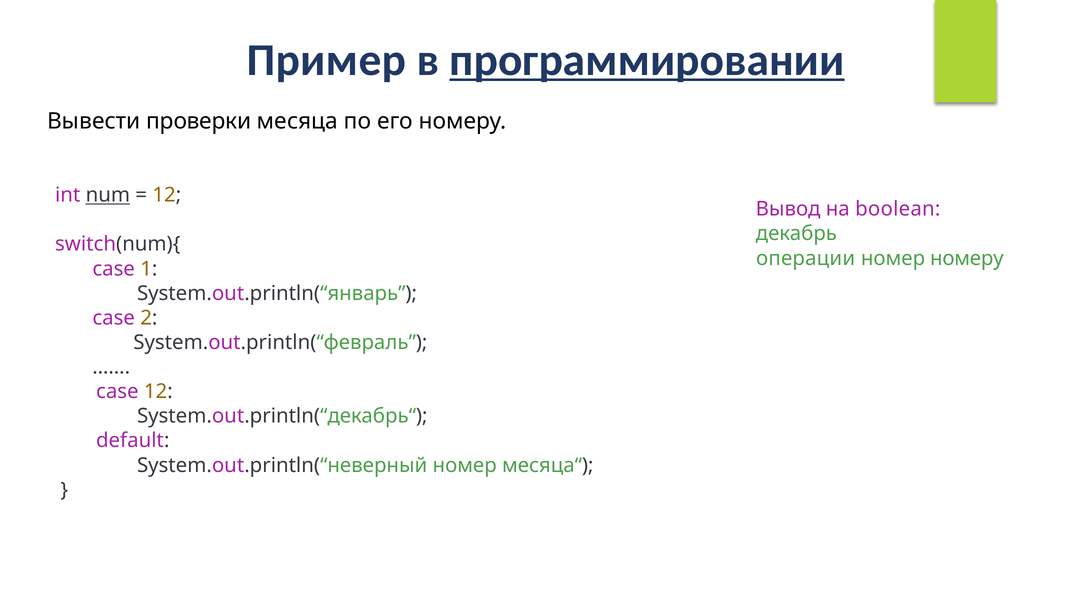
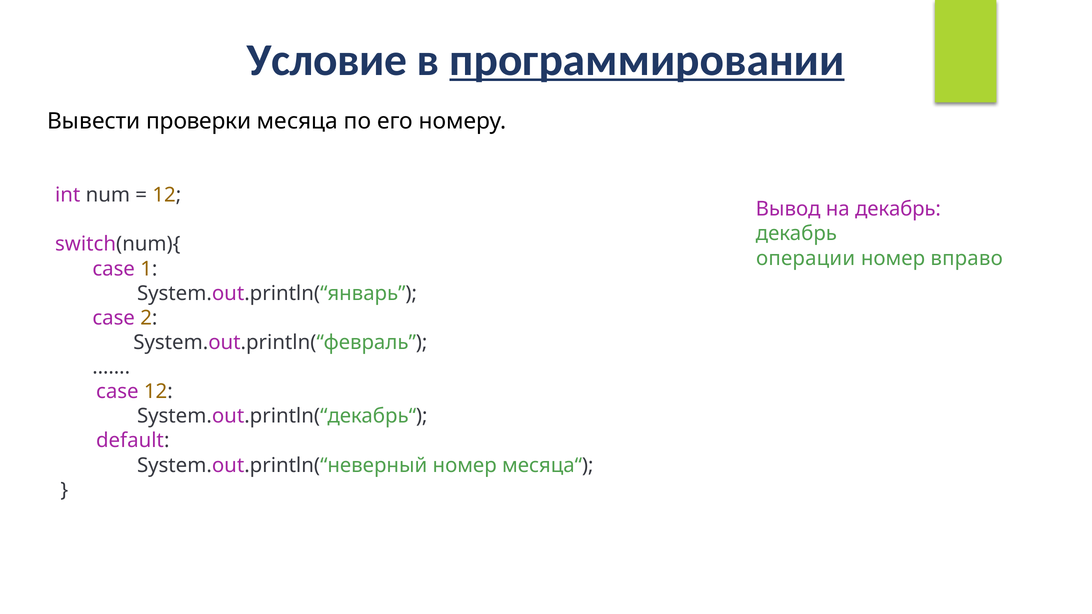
Пример: Пример -> Условие
num underline: present -> none
на boolean: boolean -> декабрь
номер номеру: номеру -> вправо
